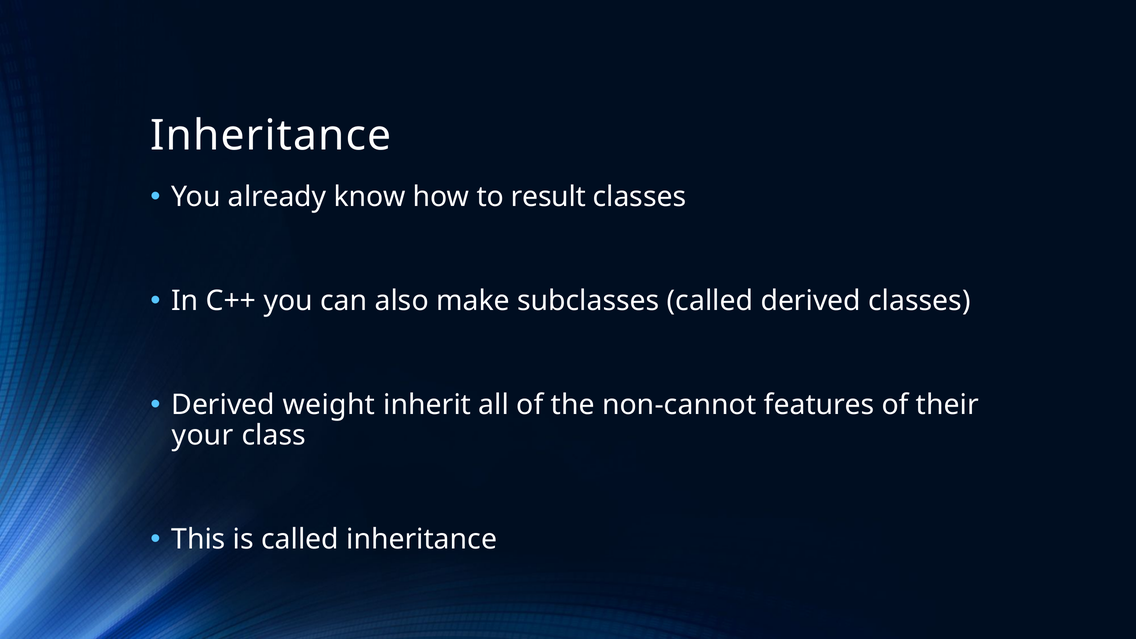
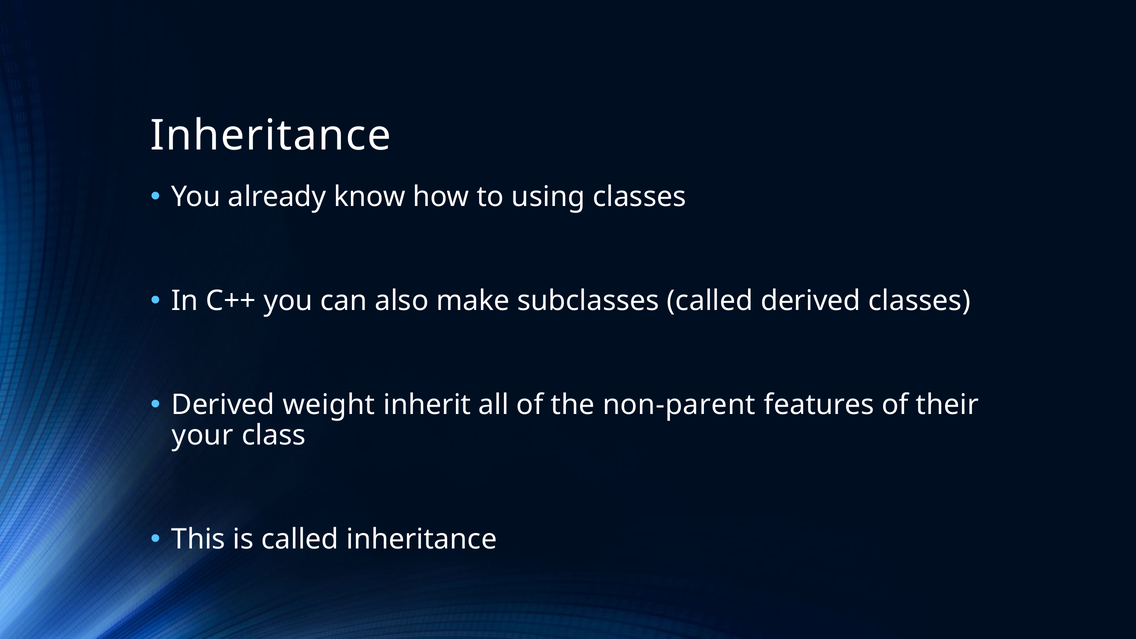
result: result -> using
non-cannot: non-cannot -> non-parent
